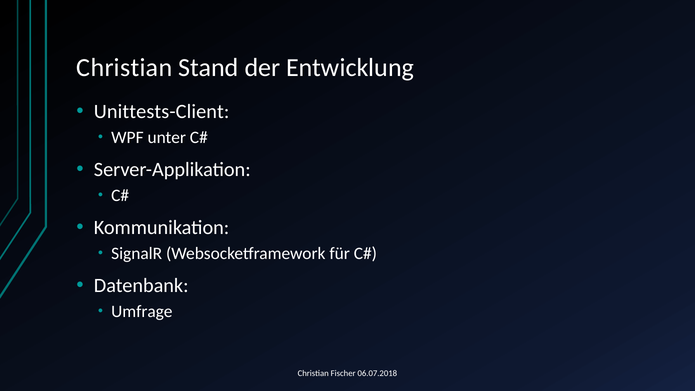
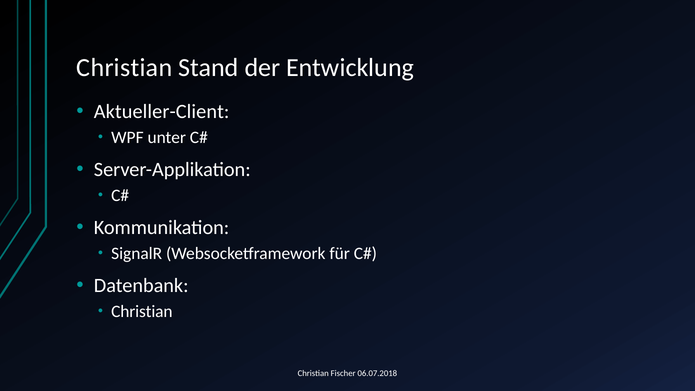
Unittests-Client: Unittests-Client -> Aktueller-Client
Umfrage at (142, 312): Umfrage -> Christian
